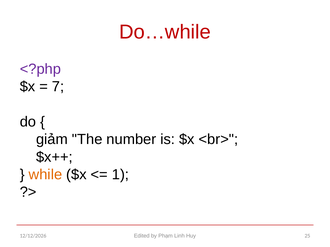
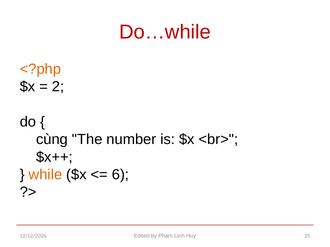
<?php colour: purple -> orange
7: 7 -> 2
giảm: giảm -> cùng
1: 1 -> 6
